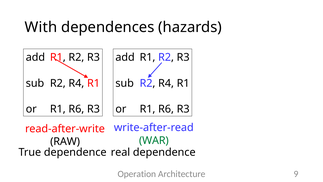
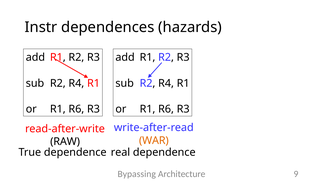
With: With -> Instr
WAR colour: green -> orange
Operation: Operation -> Bypassing
